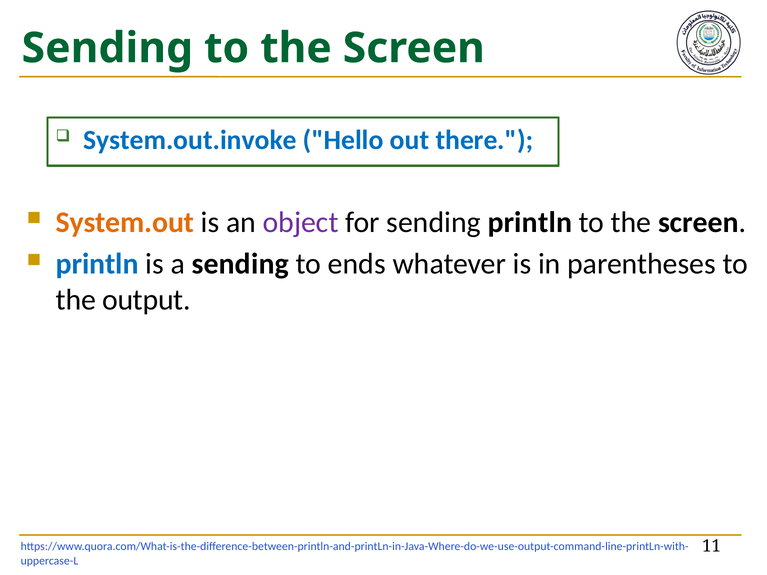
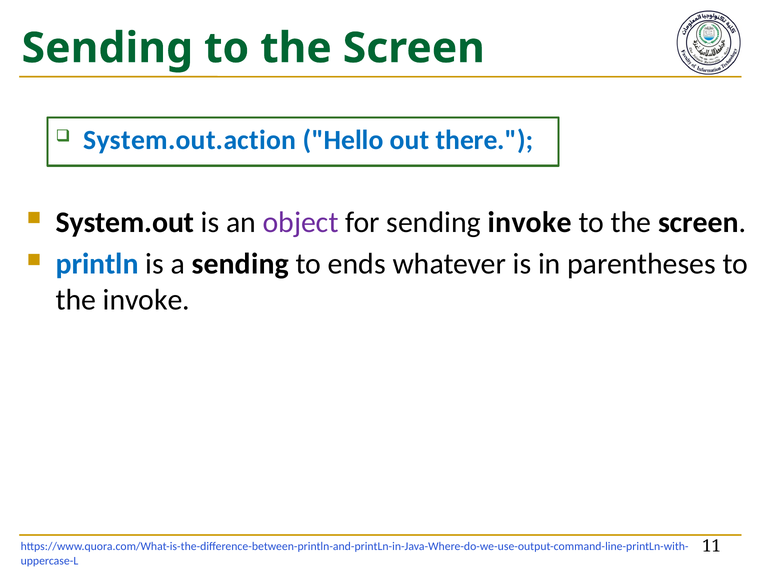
System.out.invoke: System.out.invoke -> System.out.action
System.out colour: orange -> black
sending println: println -> invoke
the output: output -> invoke
